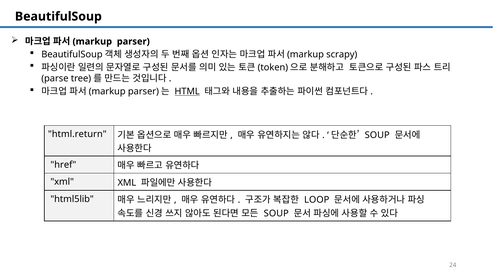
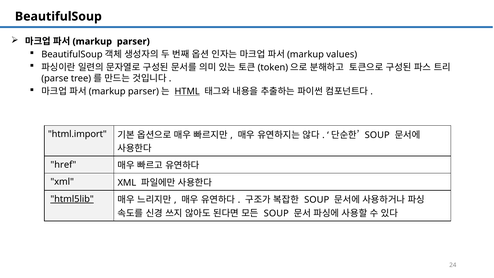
scrapy: scrapy -> values
html.return: html.return -> html.import
html5lib underline: none -> present
LOOP at (317, 200): LOOP -> SOUP
